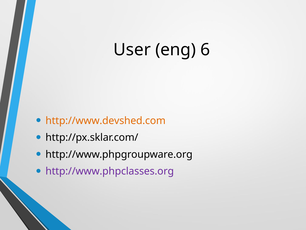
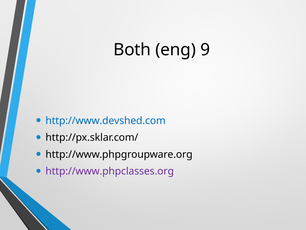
User: User -> Both
6: 6 -> 9
http://www.devshed.com colour: orange -> blue
